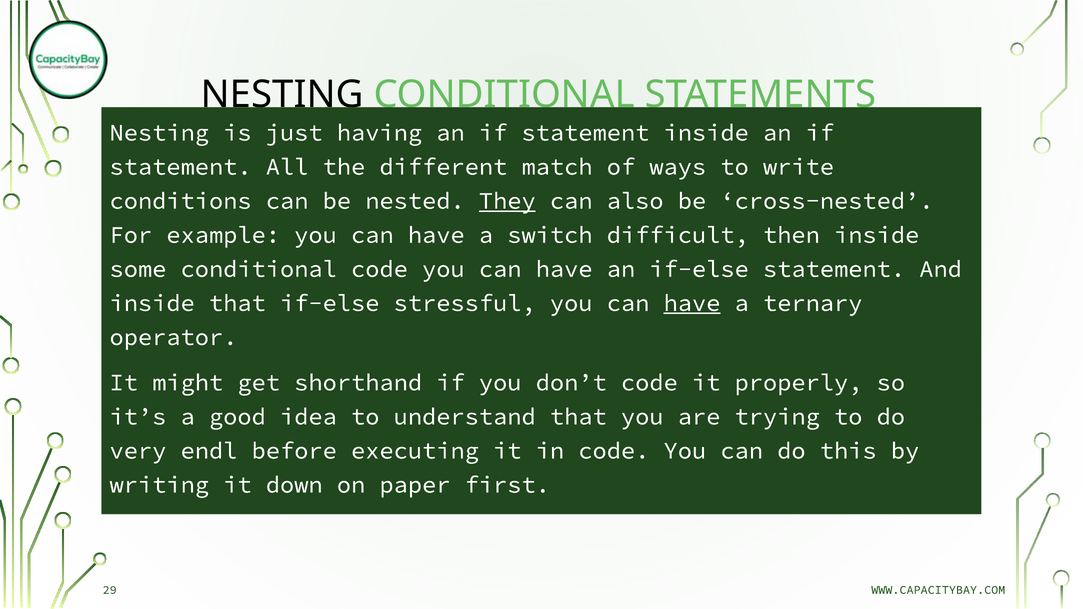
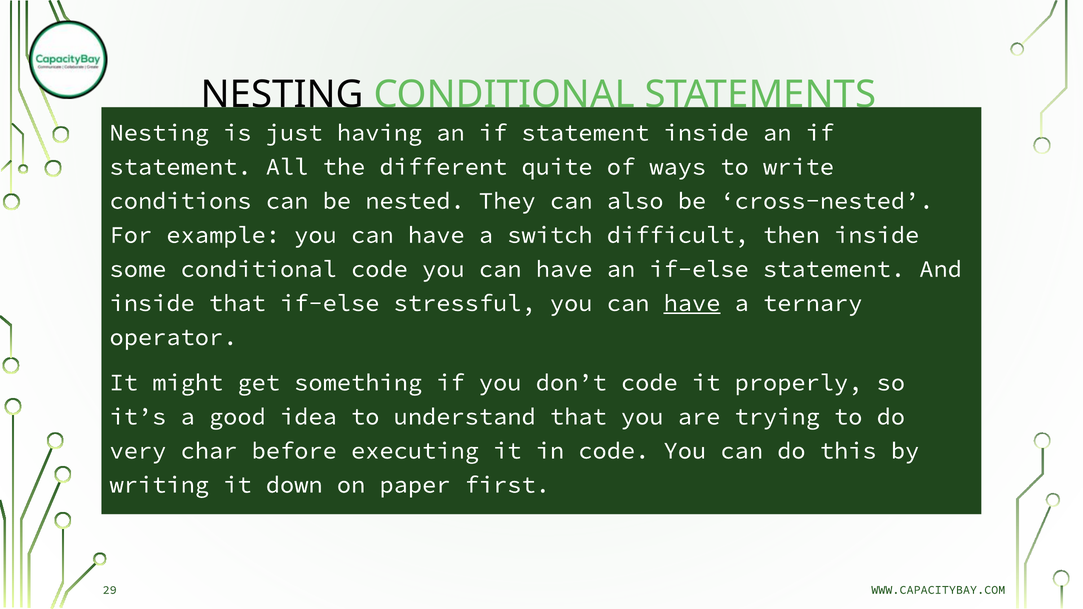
match: match -> quite
They underline: present -> none
shorthand: shorthand -> something
endl: endl -> char
